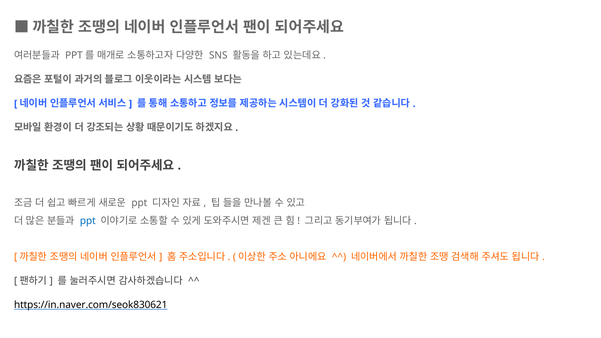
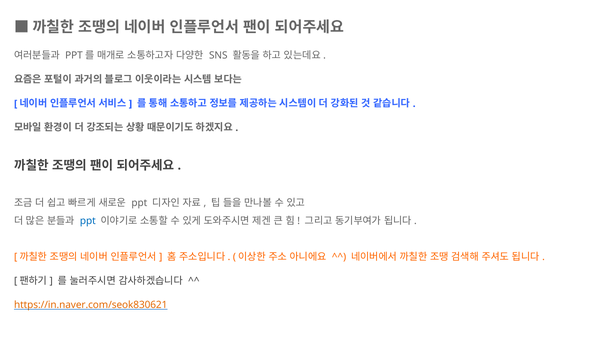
https://in.naver.com/seok830621 colour: black -> orange
